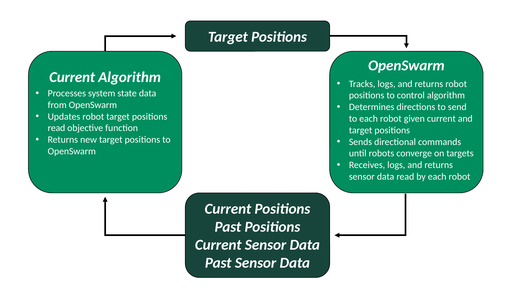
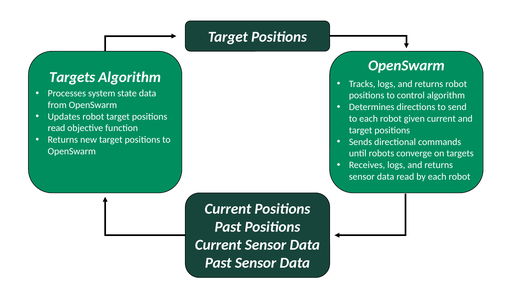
Current at (72, 77): Current -> Targets
